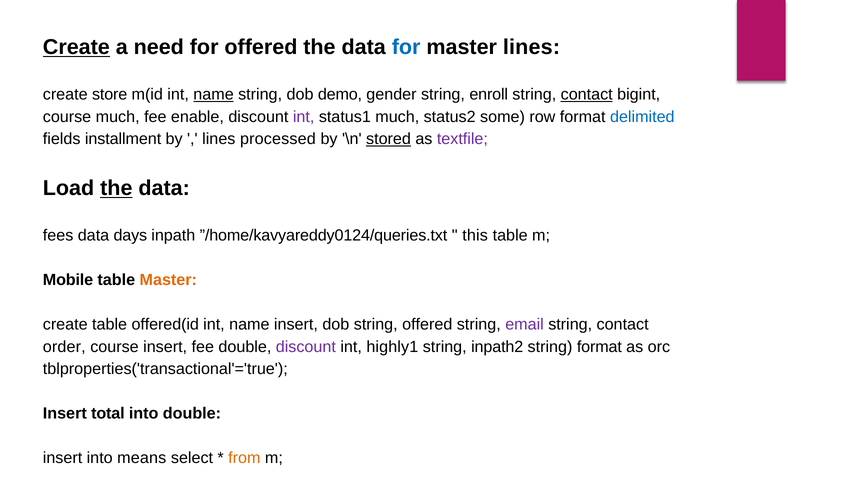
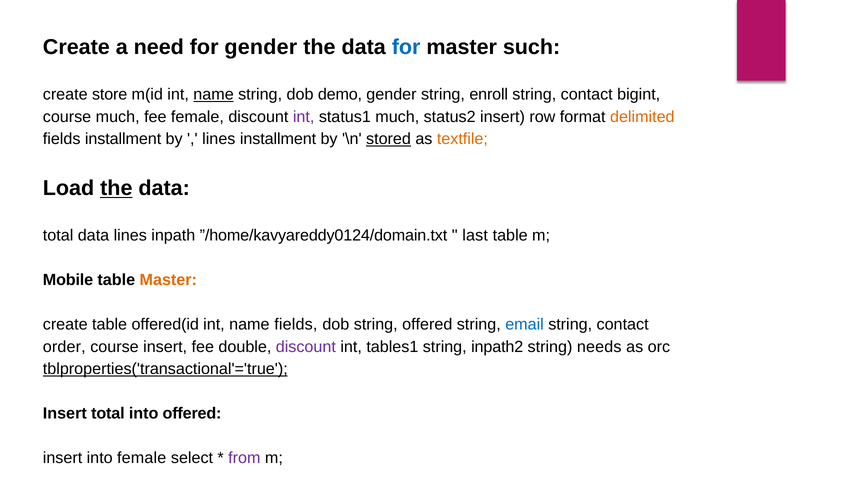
Create at (76, 47) underline: present -> none
for offered: offered -> gender
master lines: lines -> such
contact at (587, 95) underline: present -> none
fee enable: enable -> female
status2 some: some -> insert
delimited colour: blue -> orange
lines processed: processed -> installment
textfile colour: purple -> orange
fees at (58, 236): fees -> total
data days: days -> lines
”/home/kavyareddy0124/queries.txt: ”/home/kavyareddy0124/queries.txt -> ”/home/kavyareddy0124/domain.txt
this: this -> last
name insert: insert -> fields
email colour: purple -> blue
highly1: highly1 -> tables1
string format: format -> needs
tblproperties('transactional'='true underline: none -> present
into double: double -> offered
into means: means -> female
from colour: orange -> purple
